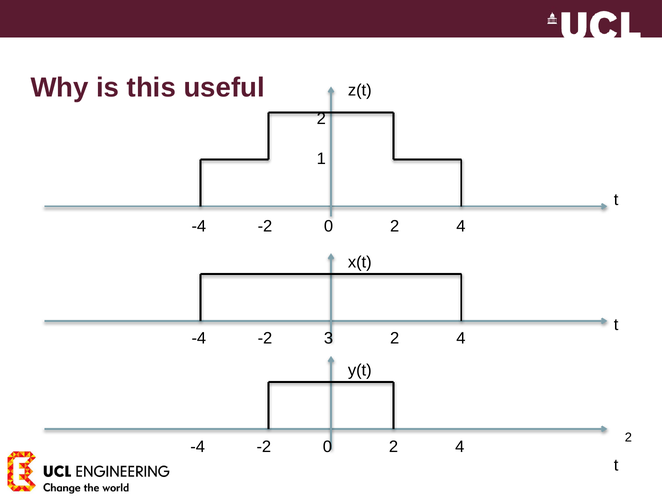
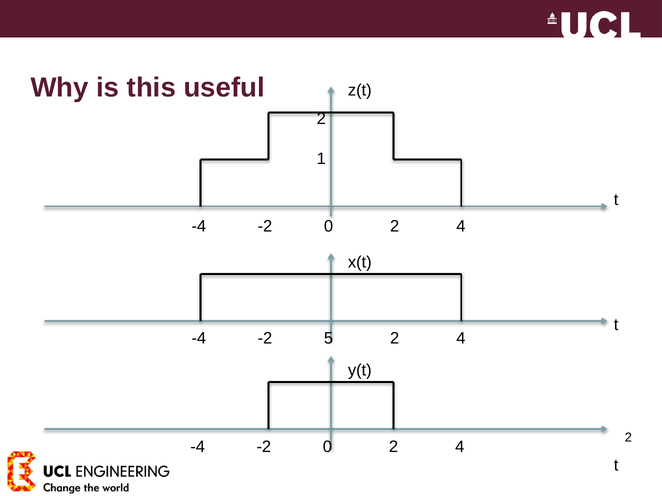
3: 3 -> 5
